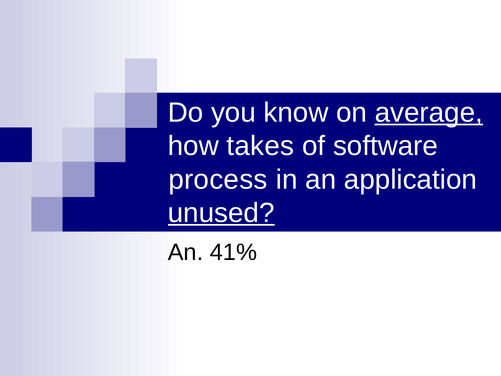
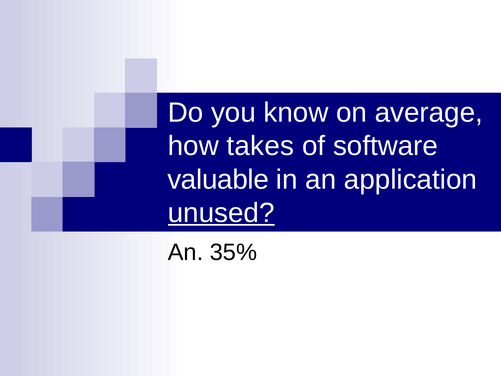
average underline: present -> none
process: process -> valuable
41%: 41% -> 35%
